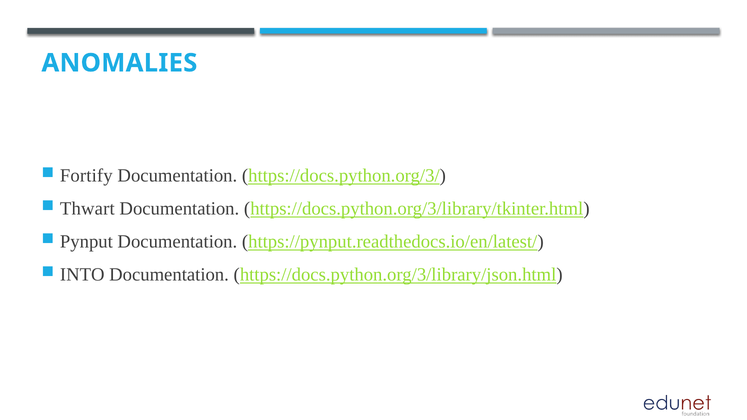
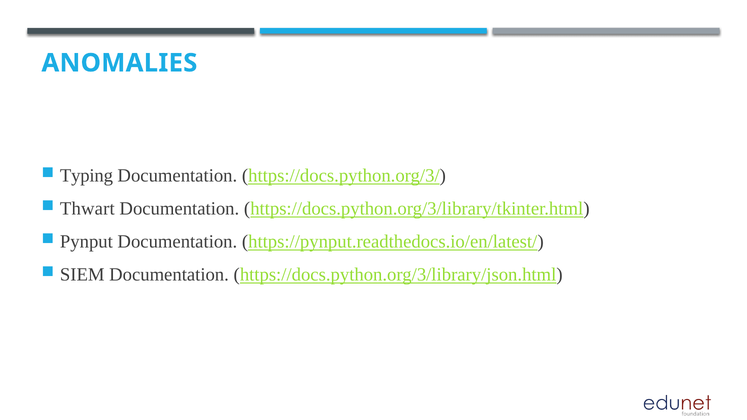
Fortify: Fortify -> Typing
INTO: INTO -> SIEM
